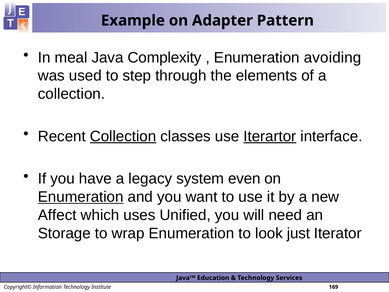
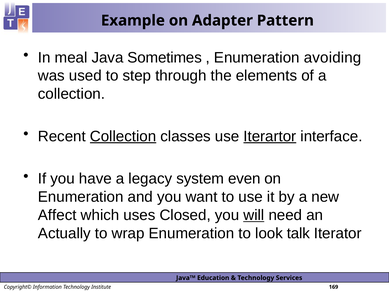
Complexity: Complexity -> Sometimes
Enumeration at (81, 197) underline: present -> none
Unified: Unified -> Closed
will underline: none -> present
Storage: Storage -> Actually
just: just -> talk
